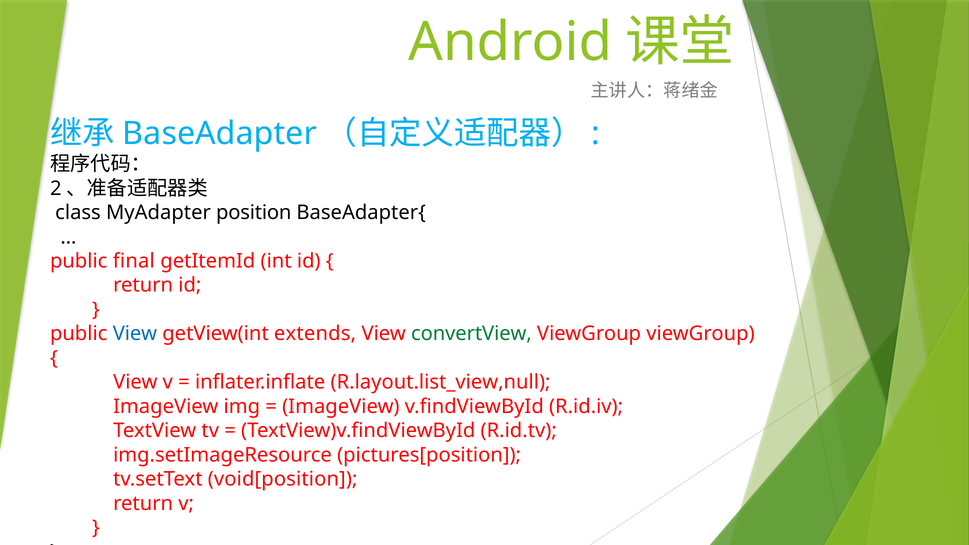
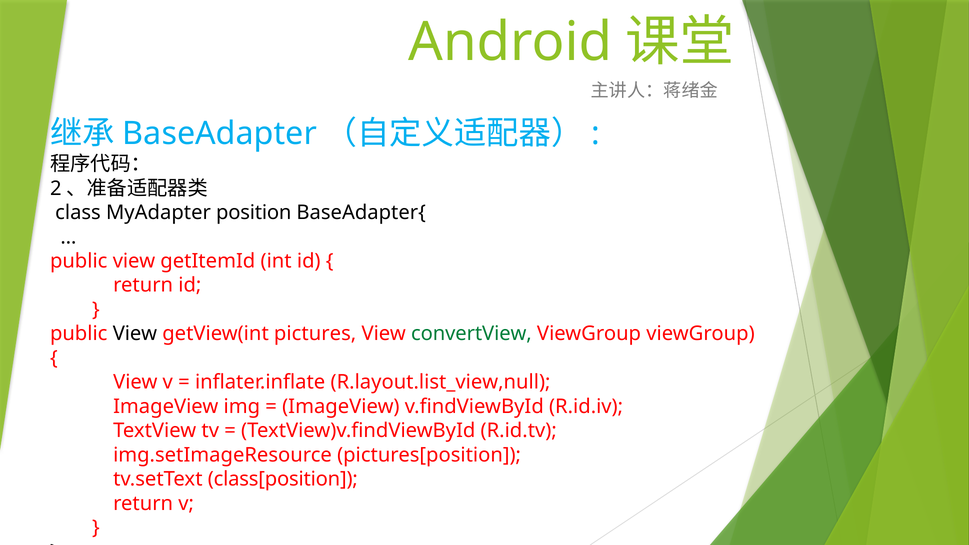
final at (134, 261): final -> view
View at (135, 334) colour: blue -> black
extends: extends -> pictures
void[position: void[position -> class[position
